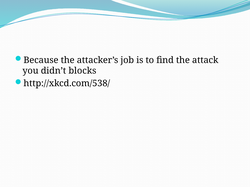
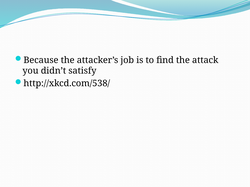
blocks: blocks -> satisfy
